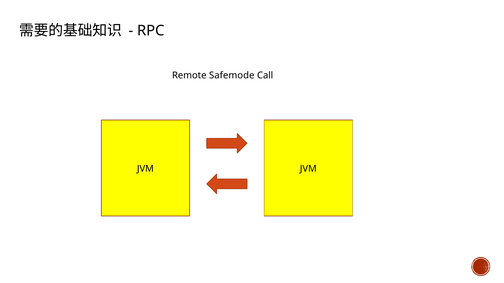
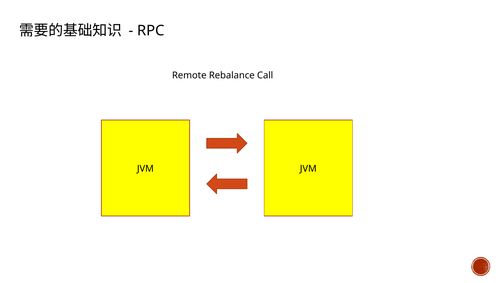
Safemode: Safemode -> Rebalance
